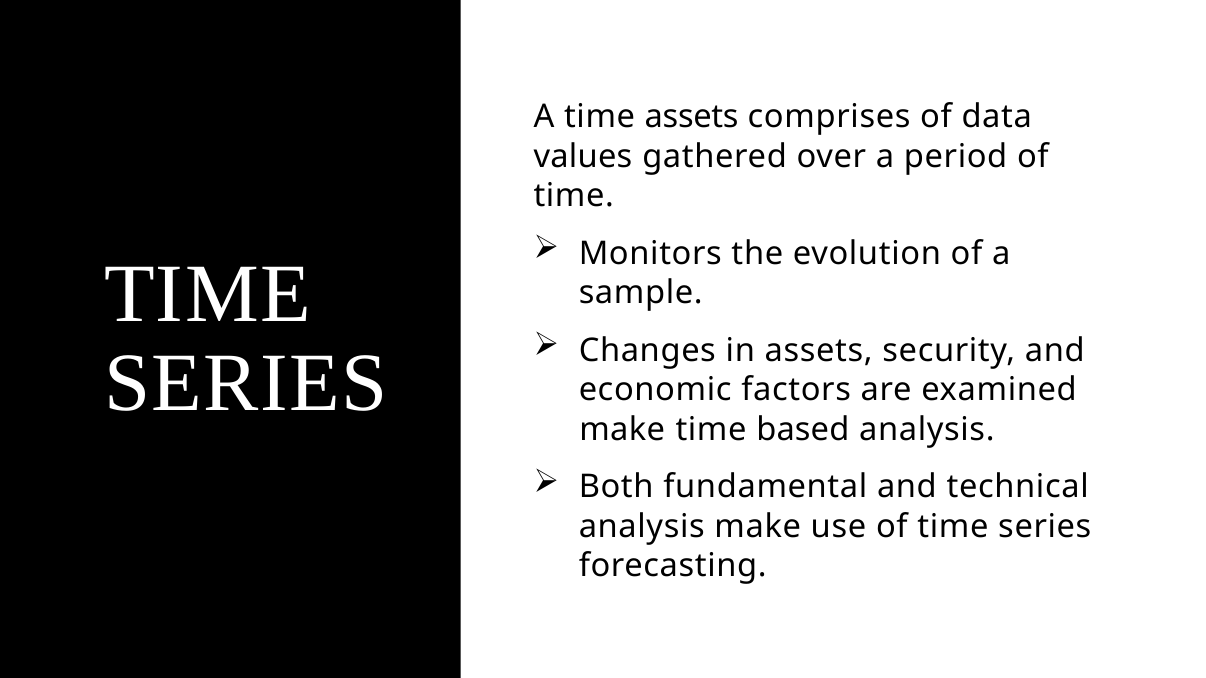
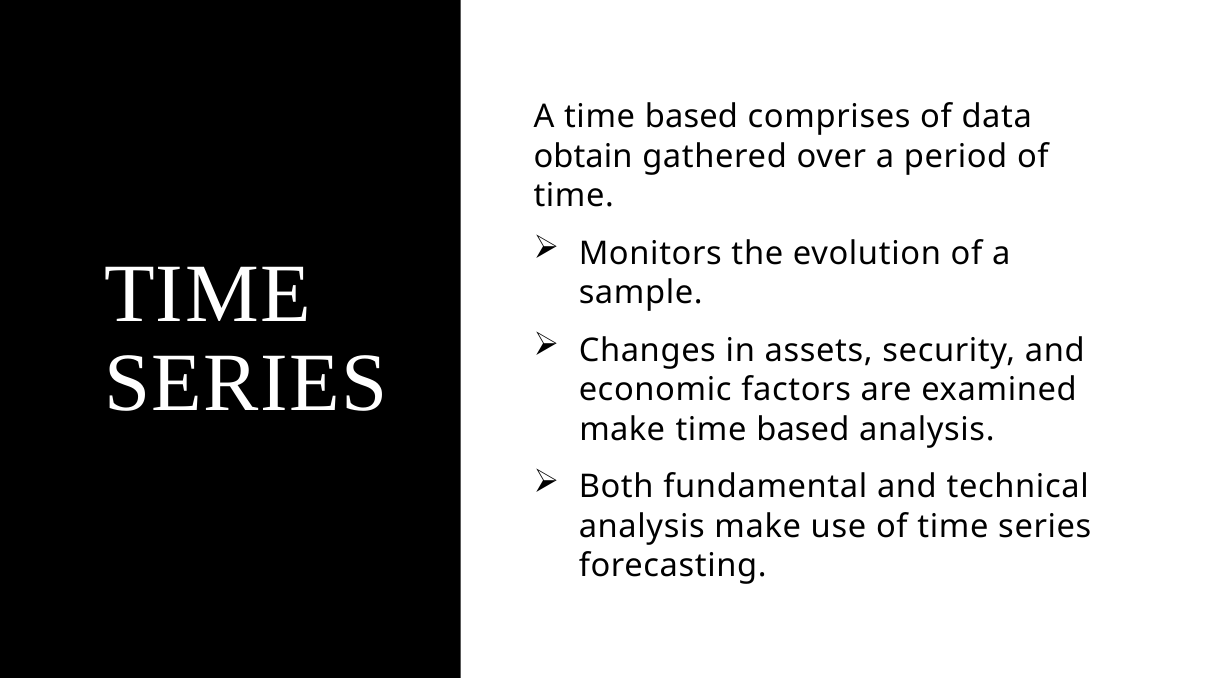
A time assets: assets -> based
values: values -> obtain
